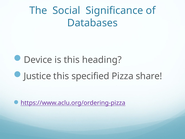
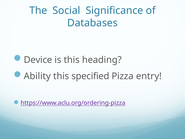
Justice: Justice -> Ability
share: share -> entry
